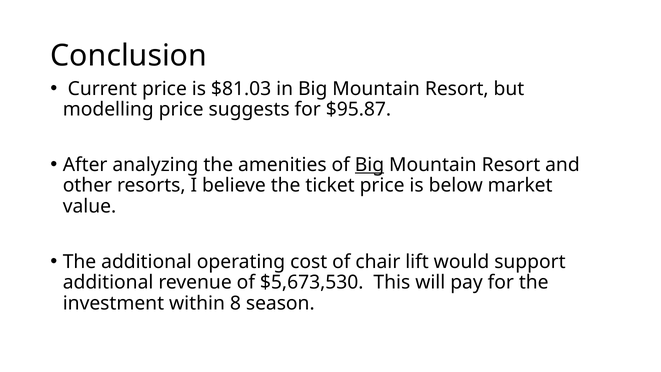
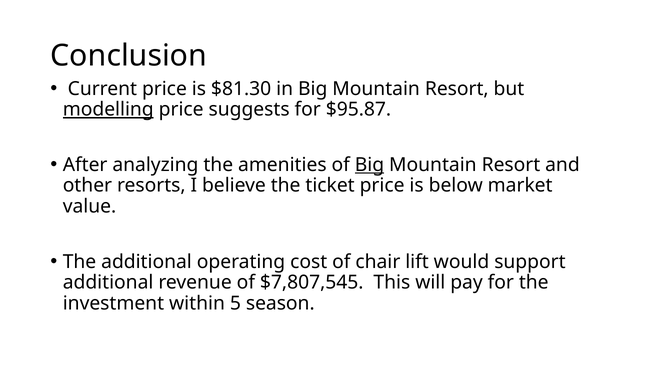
$81.03: $81.03 -> $81.30
modelling underline: none -> present
$5,673,530: $5,673,530 -> $7,807,545
8: 8 -> 5
